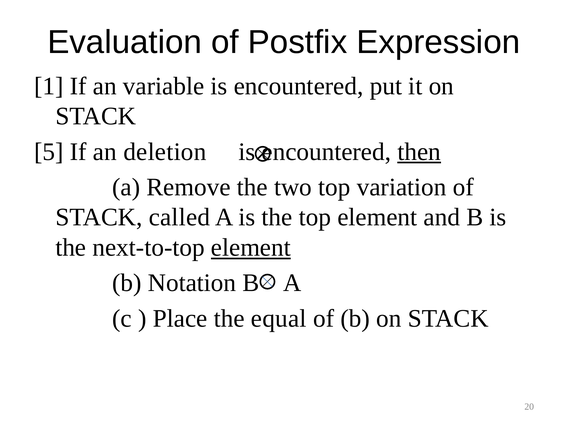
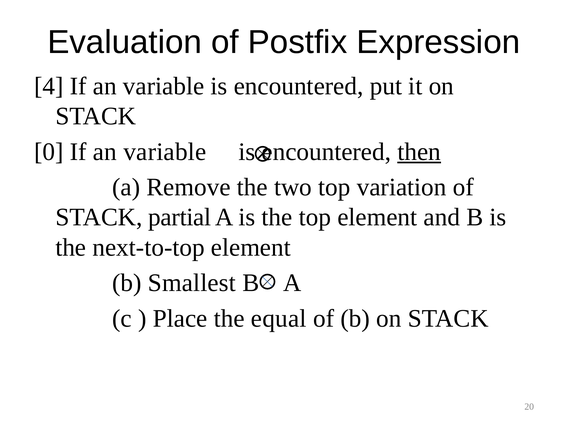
1: 1 -> 4
5: 5 -> 0
deletion at (165, 152): deletion -> variable
called: called -> partial
element at (251, 248) underline: present -> none
Notation: Notation -> Smallest
